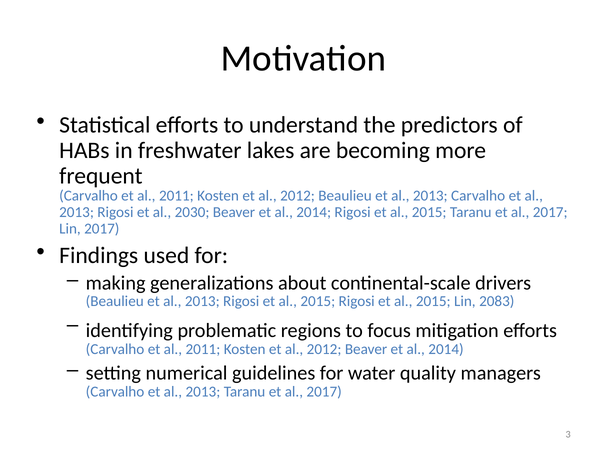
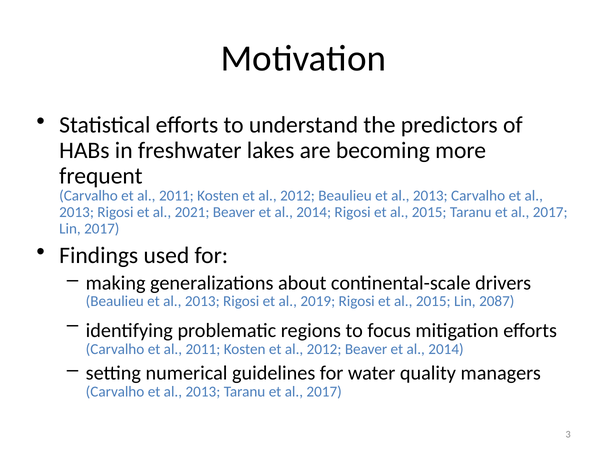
2030: 2030 -> 2021
2015 at (318, 302): 2015 -> 2019
2083: 2083 -> 2087
